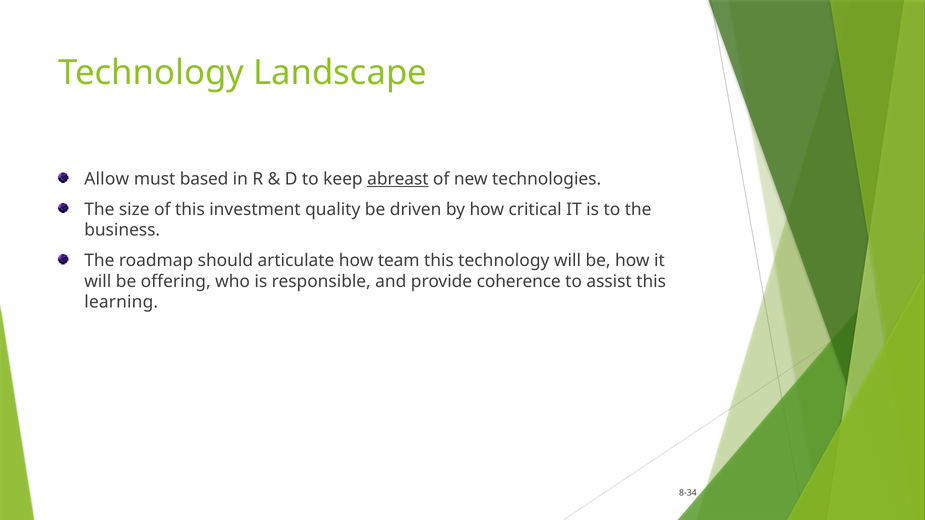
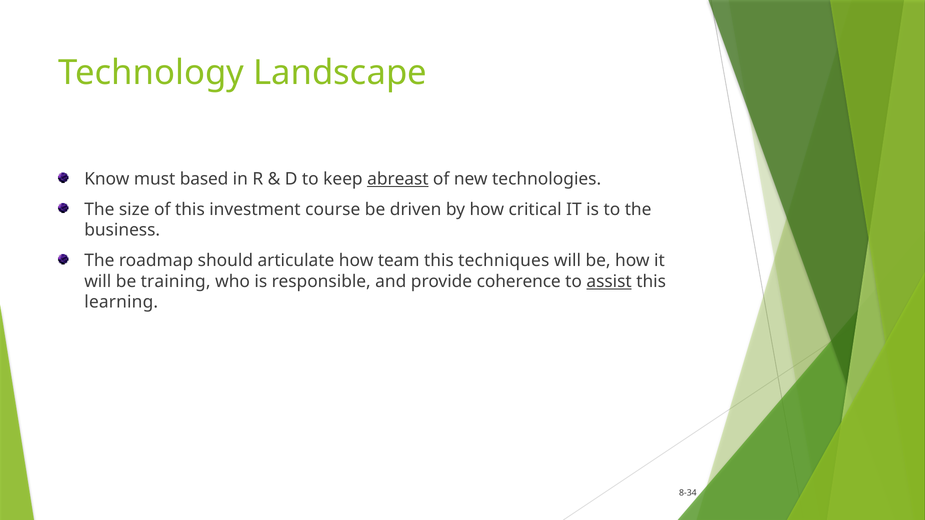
Allow: Allow -> Know
quality: quality -> course
this technology: technology -> techniques
offering: offering -> training
assist underline: none -> present
